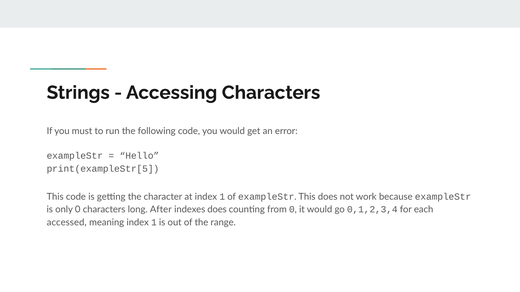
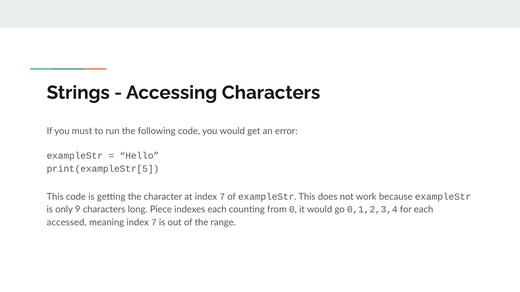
at index 1: 1 -> 7
only 0: 0 -> 9
After: After -> Piece
indexes does: does -> each
meaning index 1: 1 -> 7
